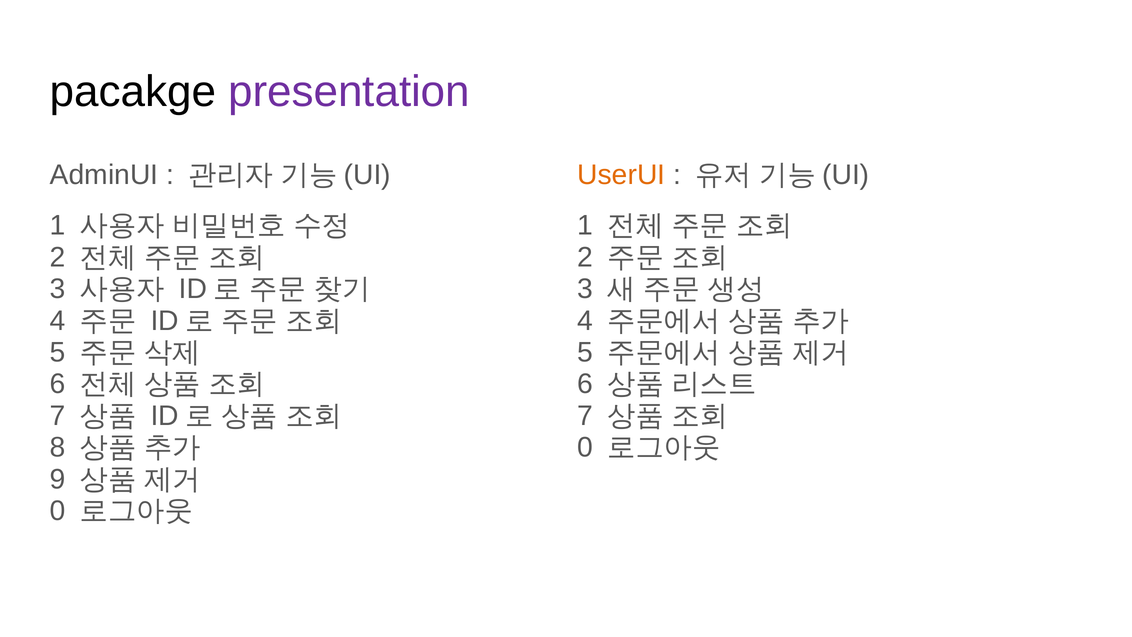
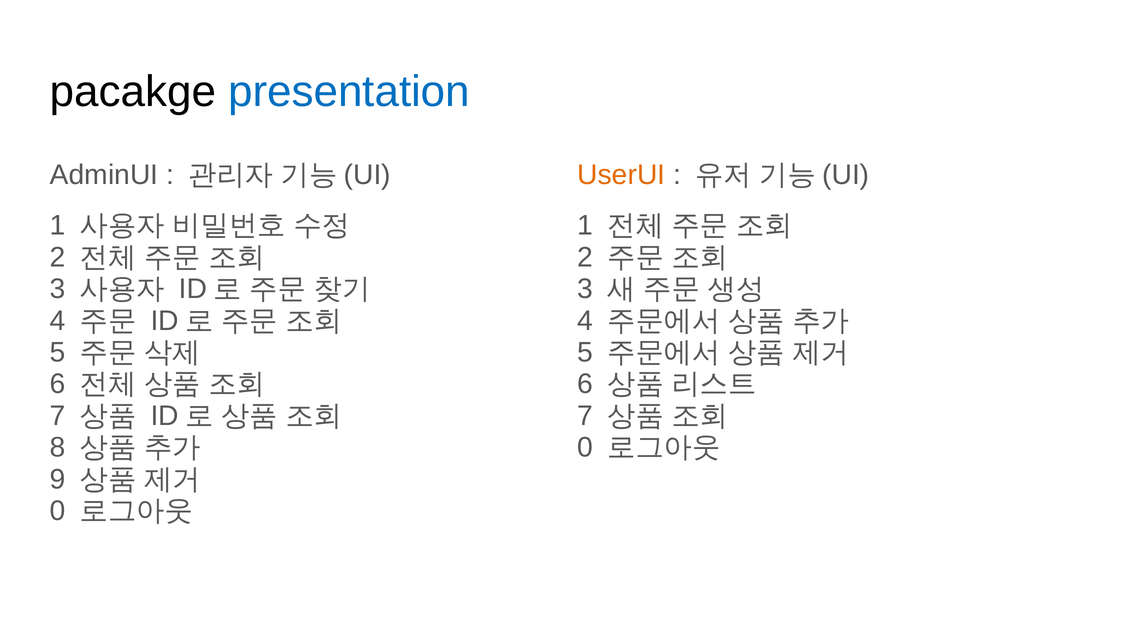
presentation colour: purple -> blue
